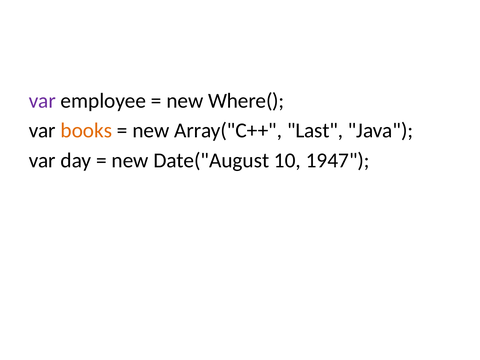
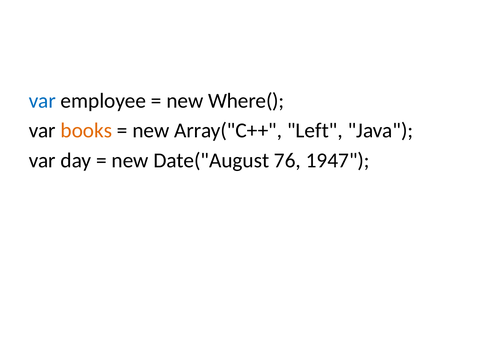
var at (42, 101) colour: purple -> blue
Last: Last -> Left
10: 10 -> 76
